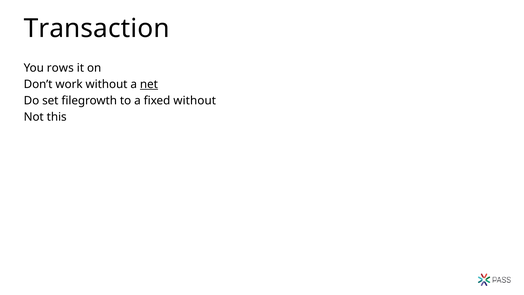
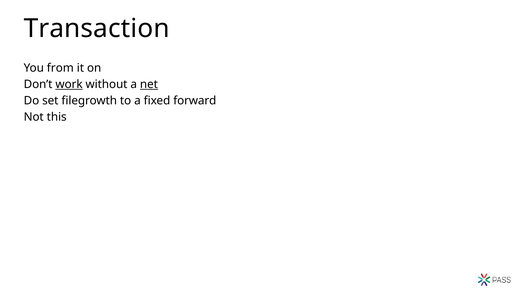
rows: rows -> from
work underline: none -> present
fixed without: without -> forward
